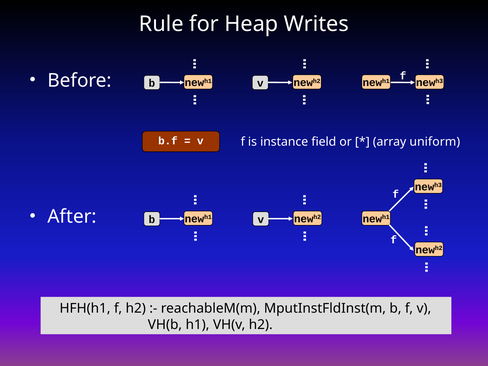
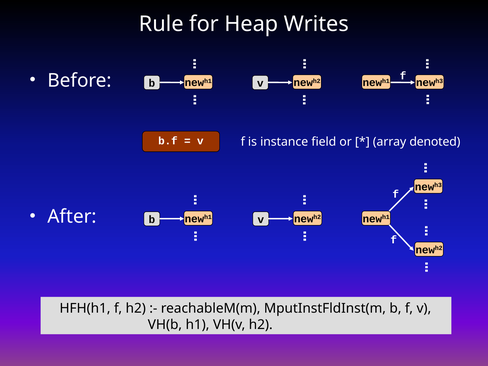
uniform: uniform -> denoted
